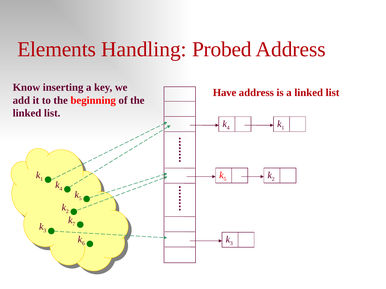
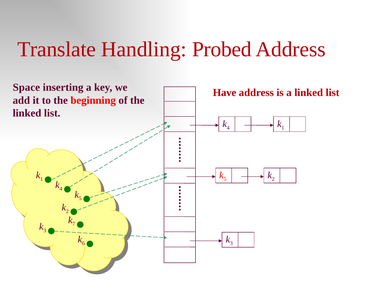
Elements: Elements -> Translate
Know: Know -> Space
